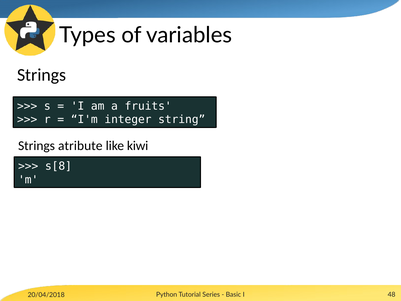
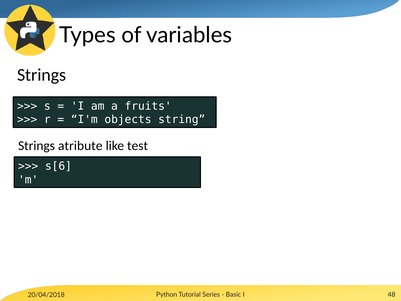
integer: integer -> objects
kiwi: kiwi -> test
s[8: s[8 -> s[6
